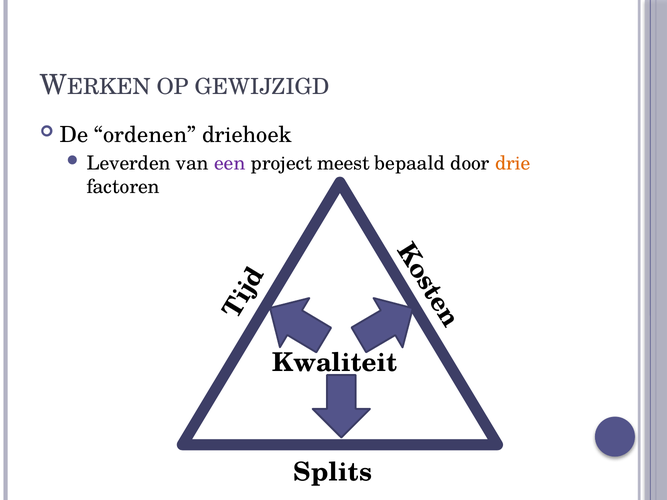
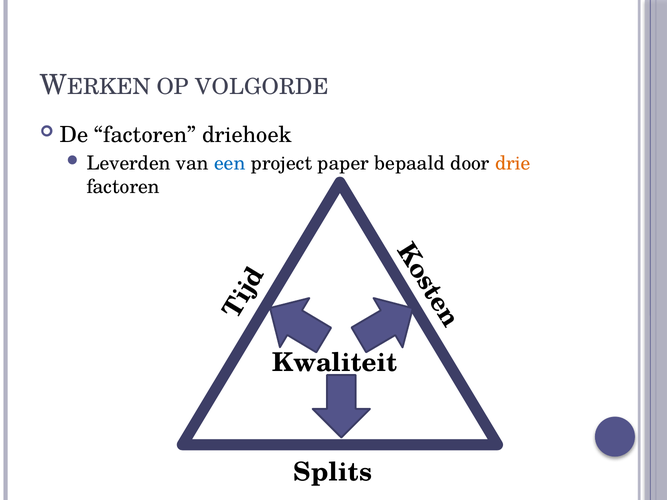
GEWIJZIGD: GEWIJZIGD -> VOLGORDE
De ordenen: ordenen -> factoren
een colour: purple -> blue
meest: meest -> paper
